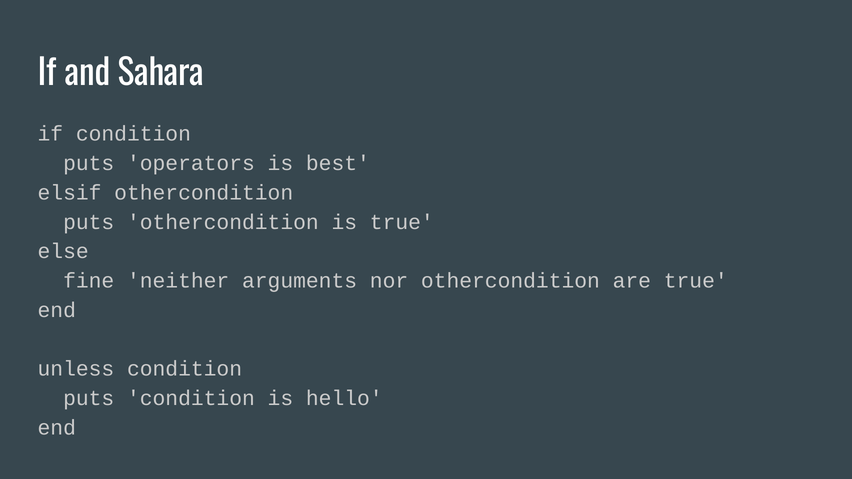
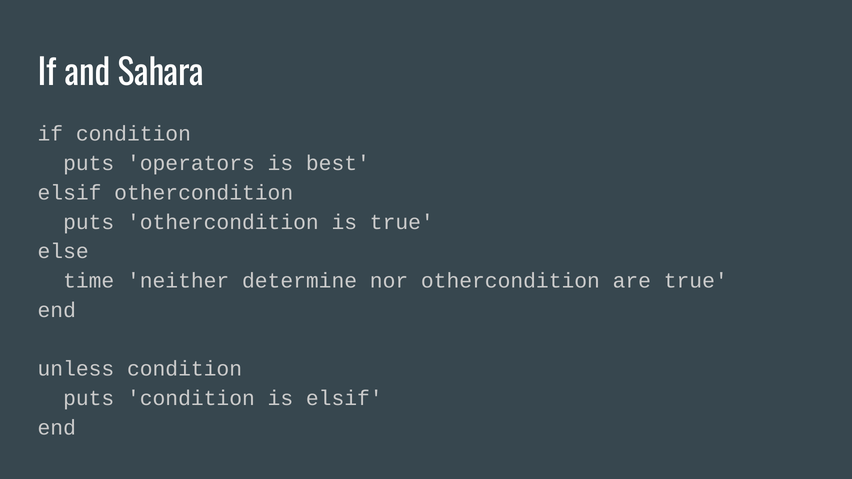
fine: fine -> time
arguments: arguments -> determine
is hello: hello -> elsif
